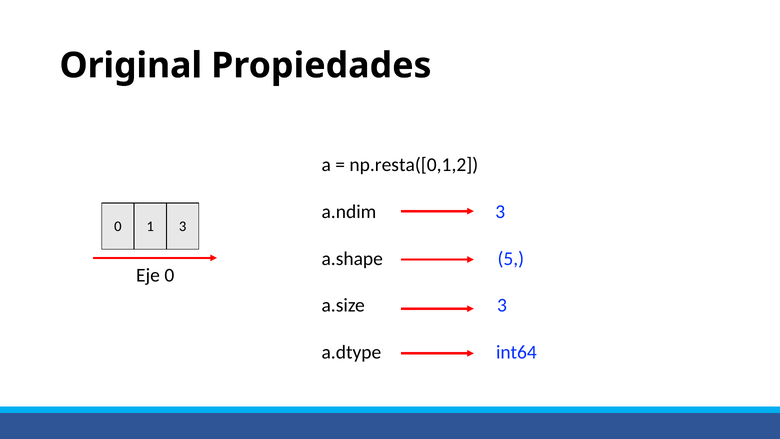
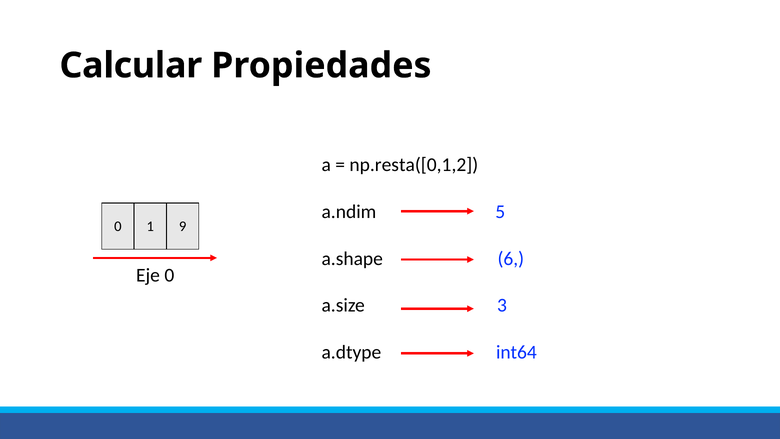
Original: Original -> Calcular
a.ndim 3: 3 -> 5
1 3: 3 -> 9
5: 5 -> 6
